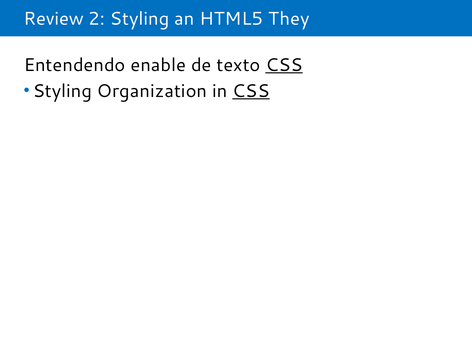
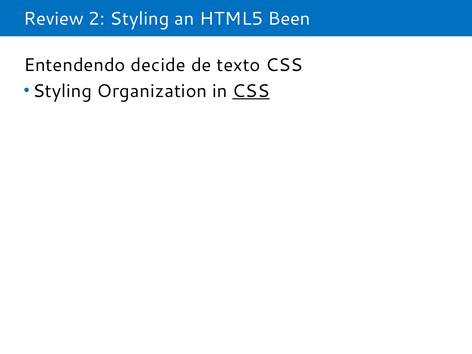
They: They -> Been
enable: enable -> decide
CSS at (284, 65) underline: present -> none
